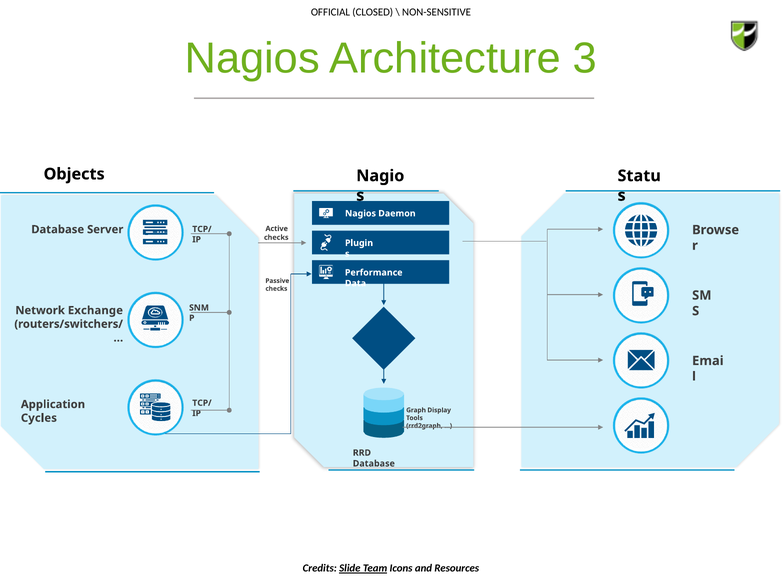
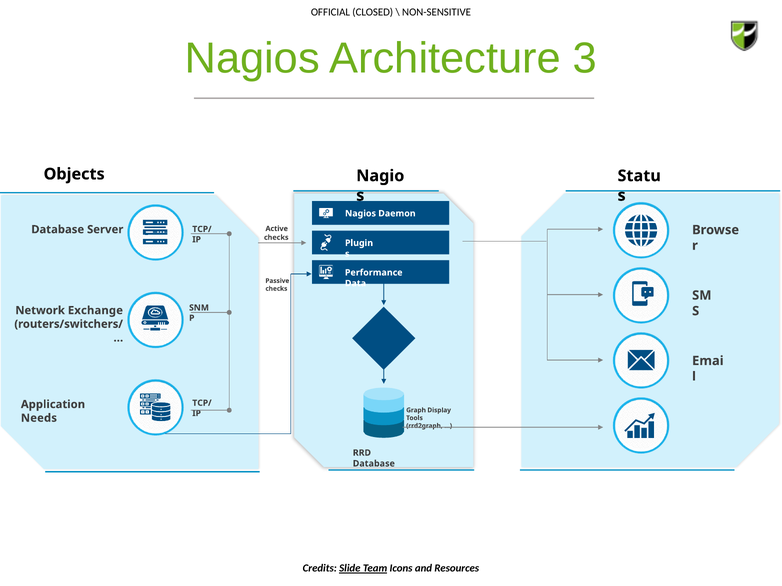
Cycles: Cycles -> Needs
